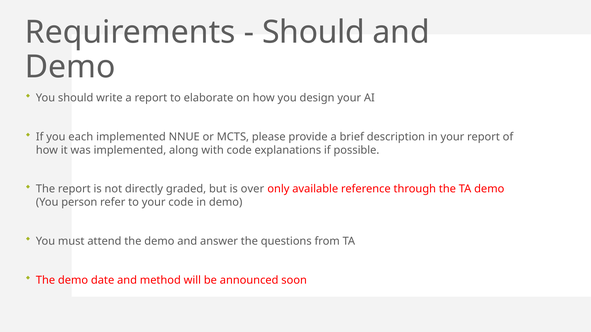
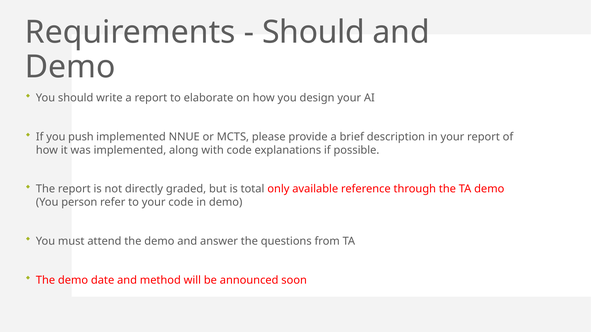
each: each -> push
over: over -> total
